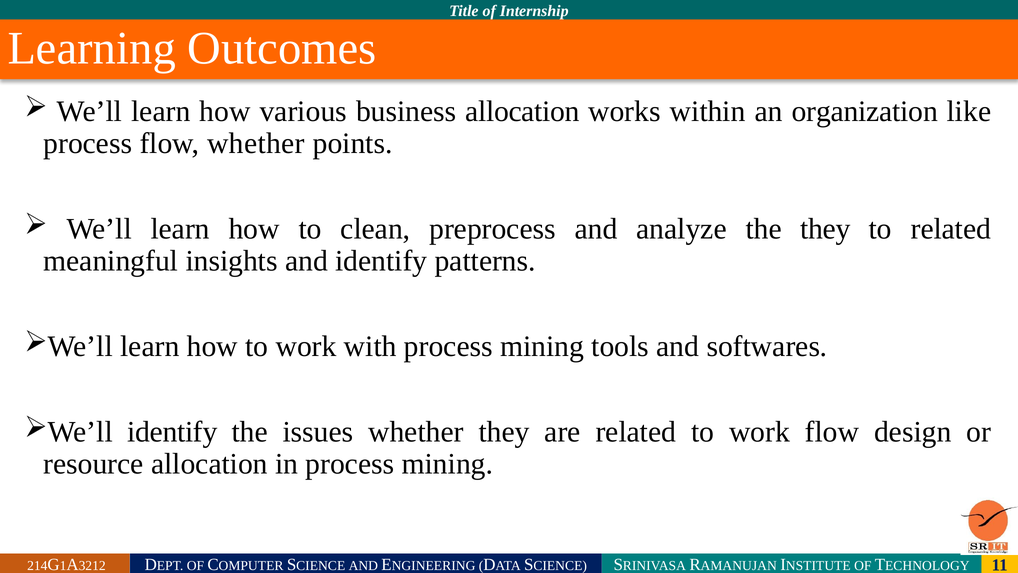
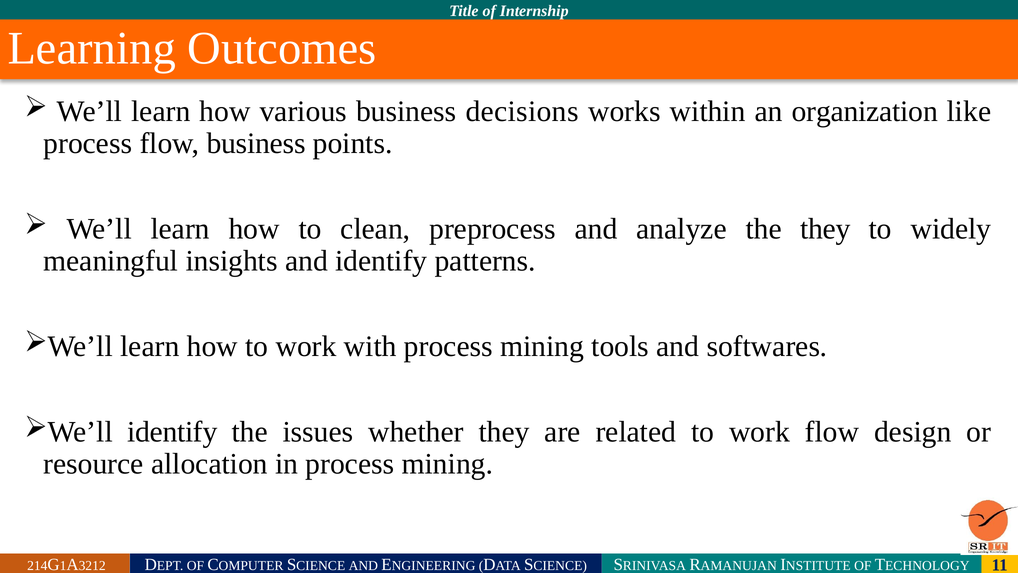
business allocation: allocation -> decisions
flow whether: whether -> business
to related: related -> widely
